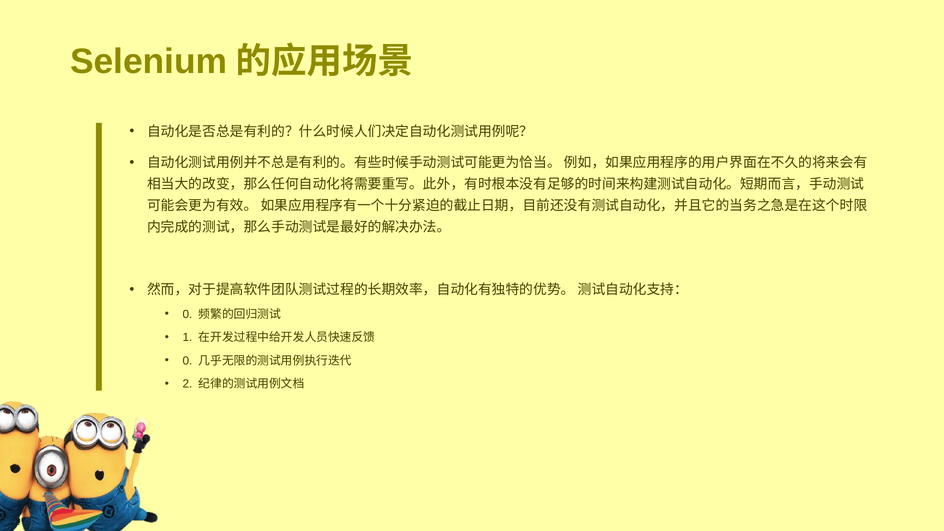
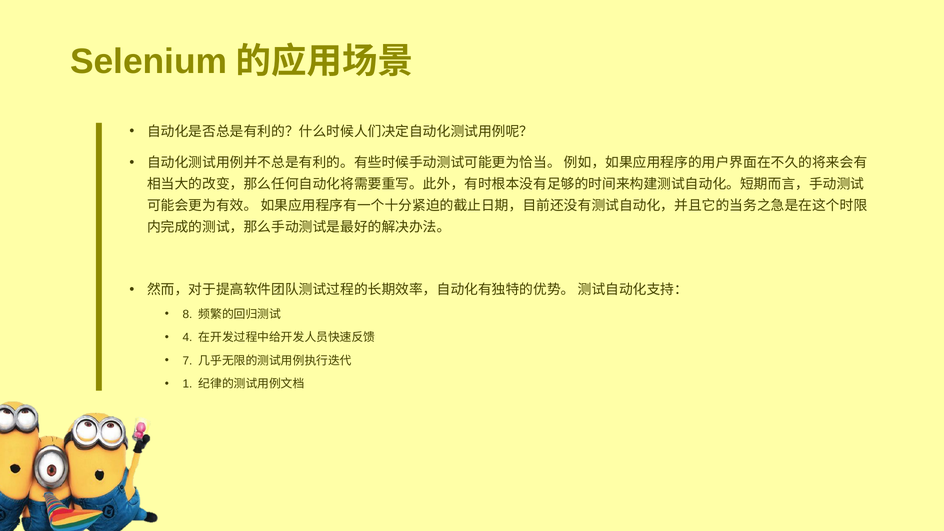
0 at (187, 314): 0 -> 8
1: 1 -> 4
0 at (187, 361): 0 -> 7
2: 2 -> 1
